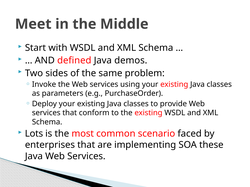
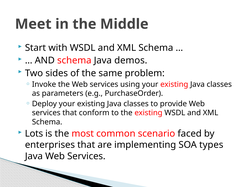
AND defined: defined -> schema
these: these -> types
